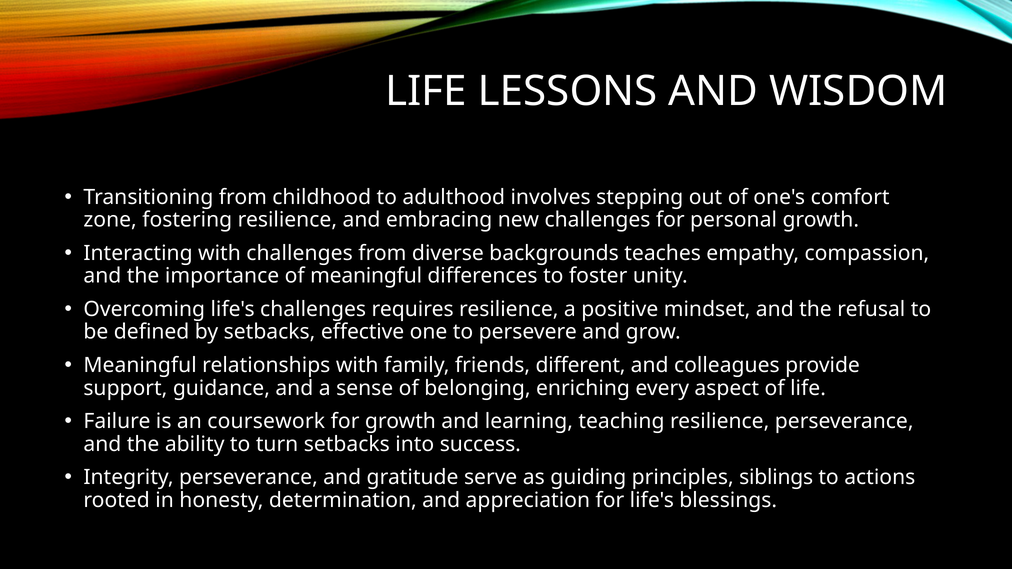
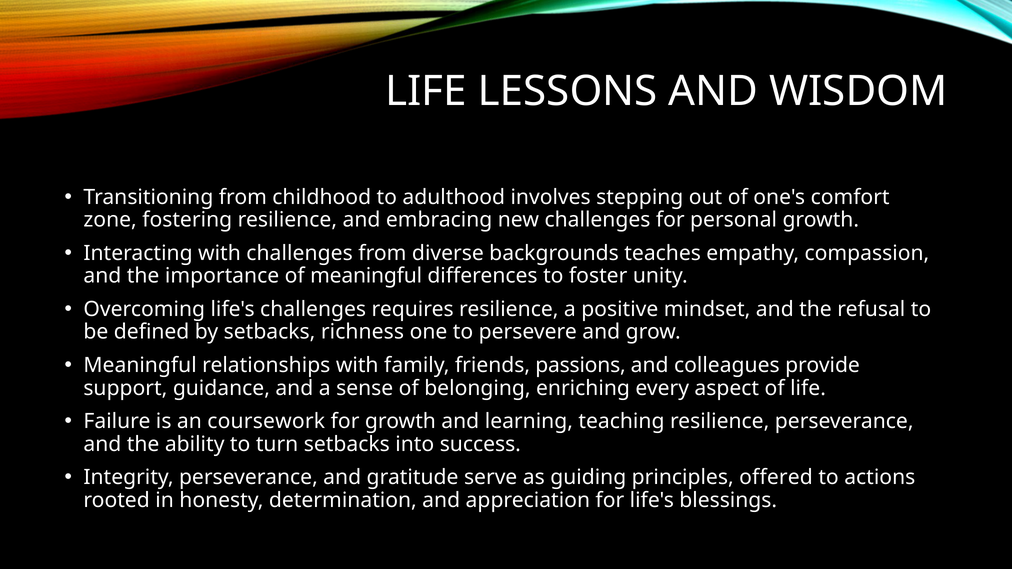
effective: effective -> richness
different: different -> passions
siblings: siblings -> offered
